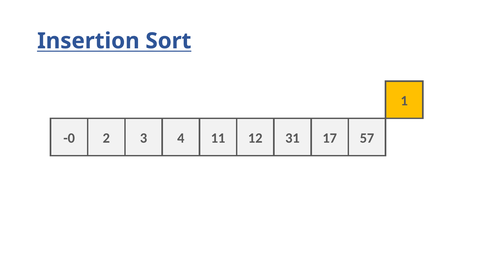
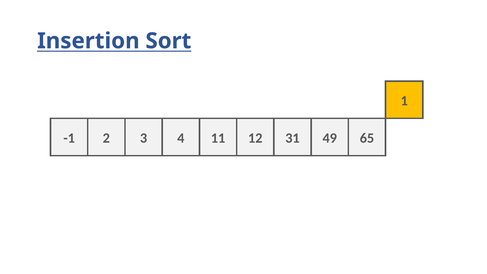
-0: -0 -> -1
17: 17 -> 49
57: 57 -> 65
